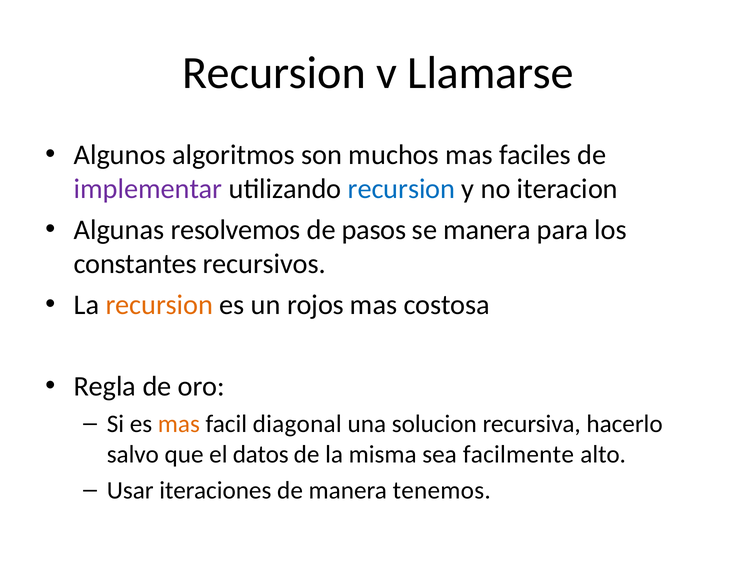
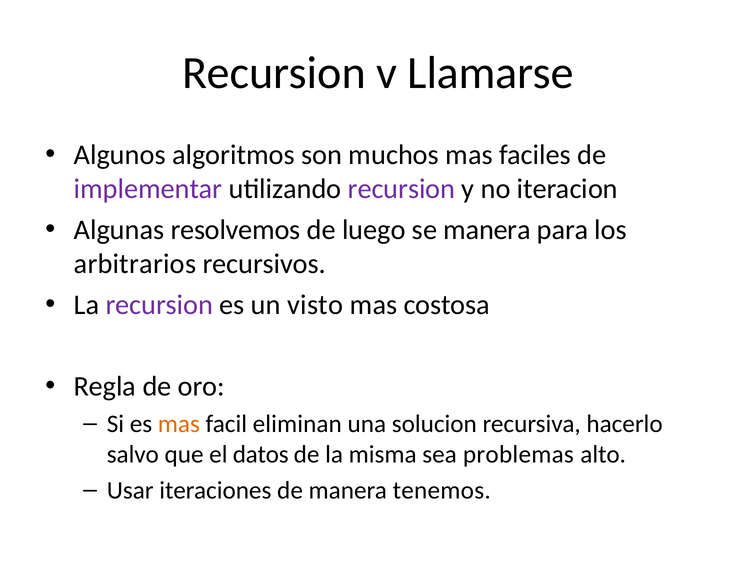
recursion at (401, 189) colour: blue -> purple
pasos: pasos -> luego
constantes: constantes -> arbitrarios
recursion at (159, 305) colour: orange -> purple
rojos: rojos -> visto
diagonal: diagonal -> eliminan
facilmente: facilmente -> problemas
